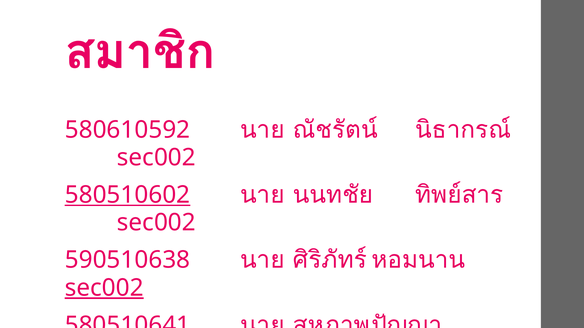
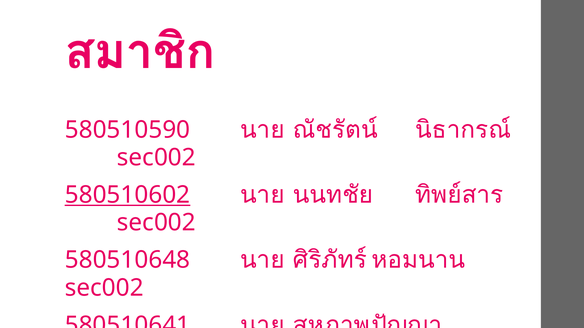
580610592: 580610592 -> 580510590
590510638: 590510638 -> 580510648
sec002 at (104, 288) underline: present -> none
